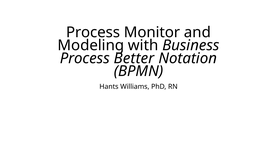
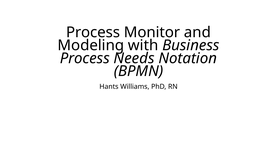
Better: Better -> Needs
